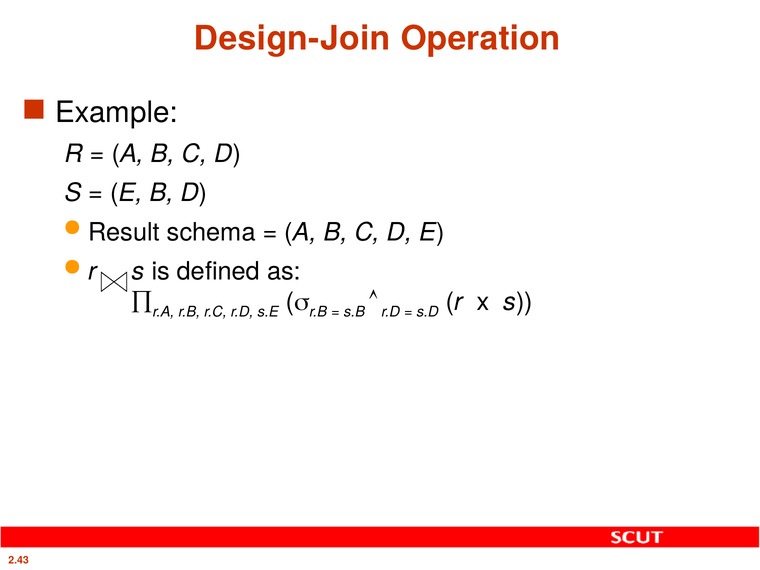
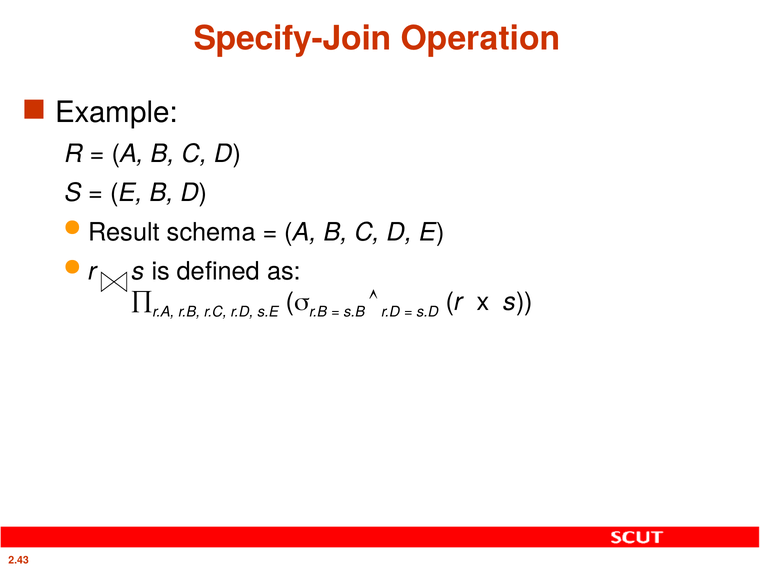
Design-Join: Design-Join -> Specify-Join
